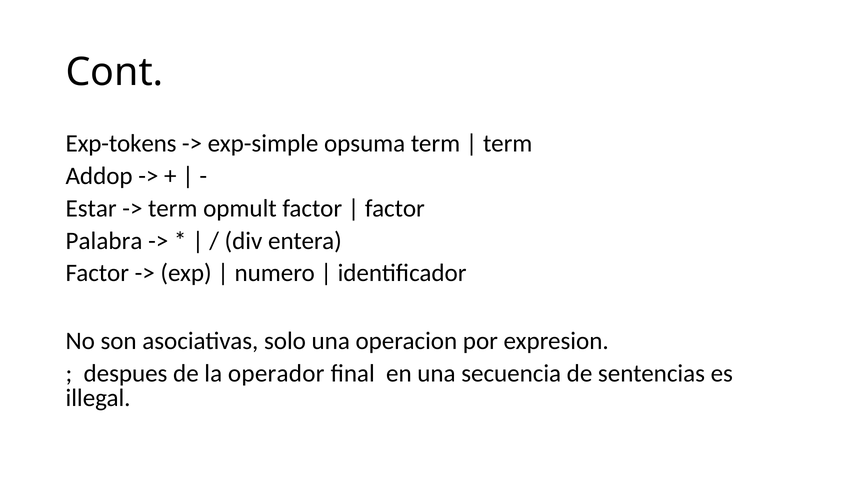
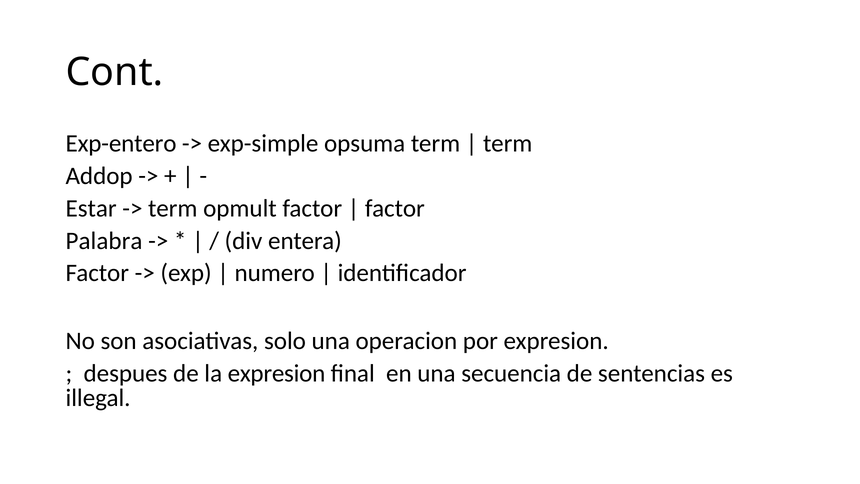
Exp-tokens: Exp-tokens -> Exp-entero
la operador: operador -> expresion
